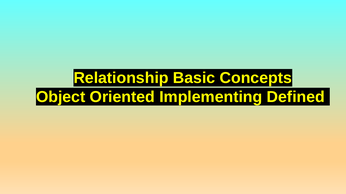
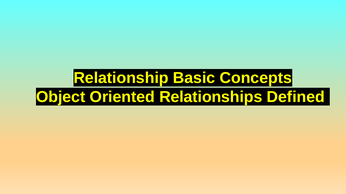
Implementing: Implementing -> Relationships
